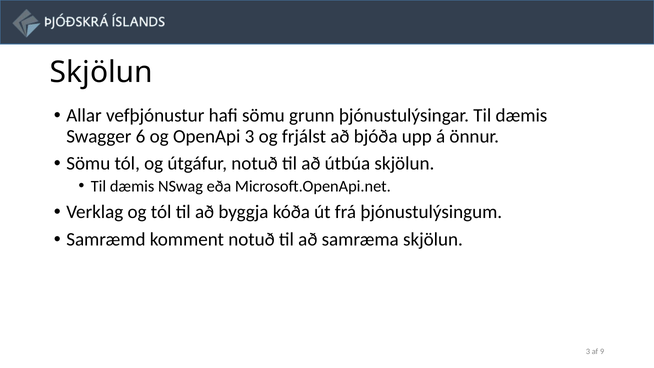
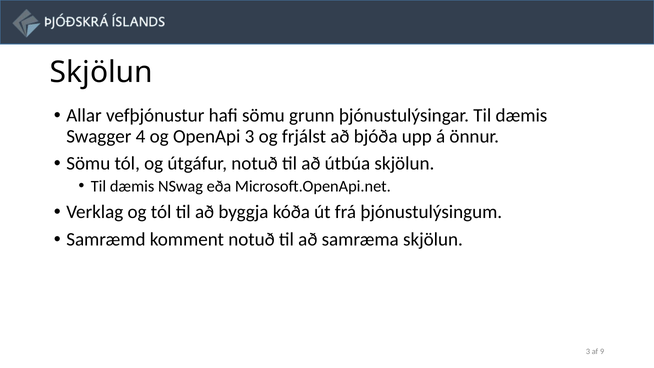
6: 6 -> 4
